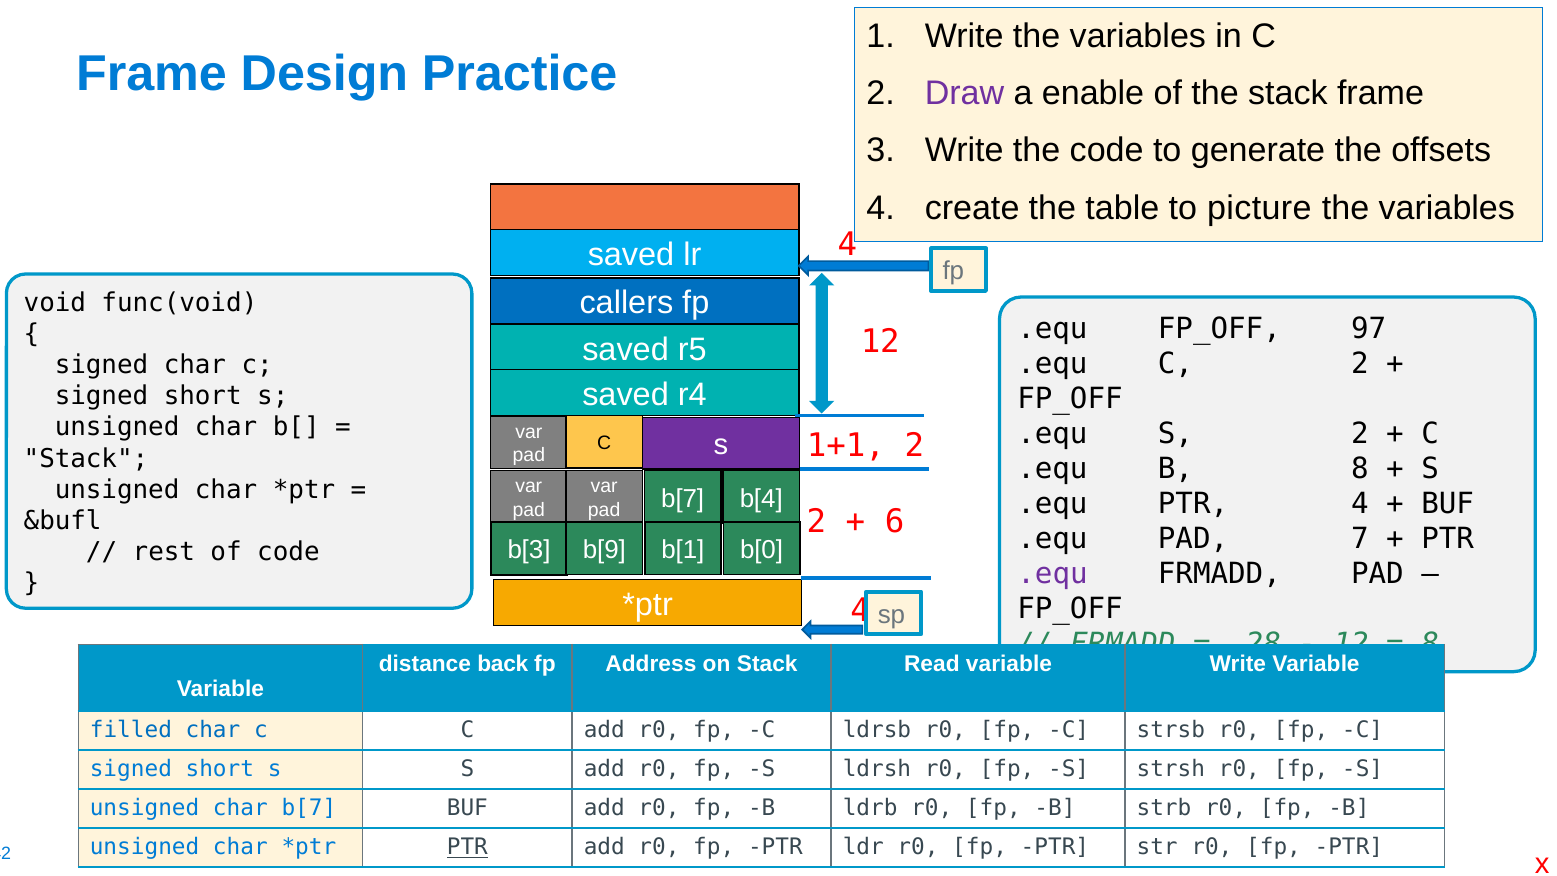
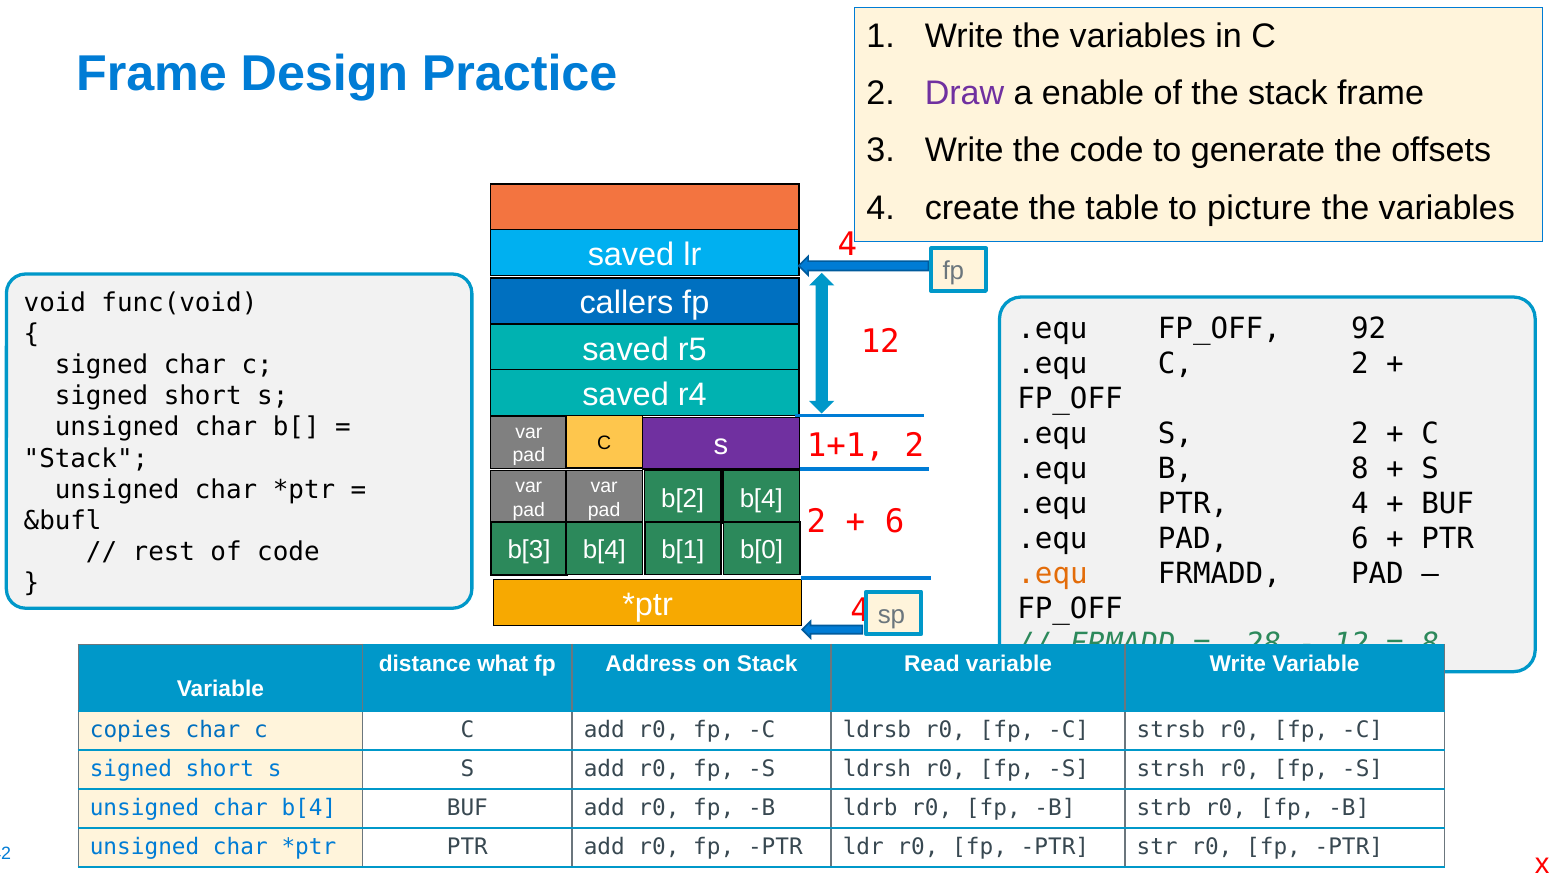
97: 97 -> 92
pad b[7: b[7 -> b[2
PAD 7: 7 -> 6
b[3 b[9: b[9 -> b[4
.equ at (1053, 574) colour: purple -> orange
back: back -> what
filled: filled -> copies
char b[7: b[7 -> b[4
PTR at (467, 847) underline: present -> none
